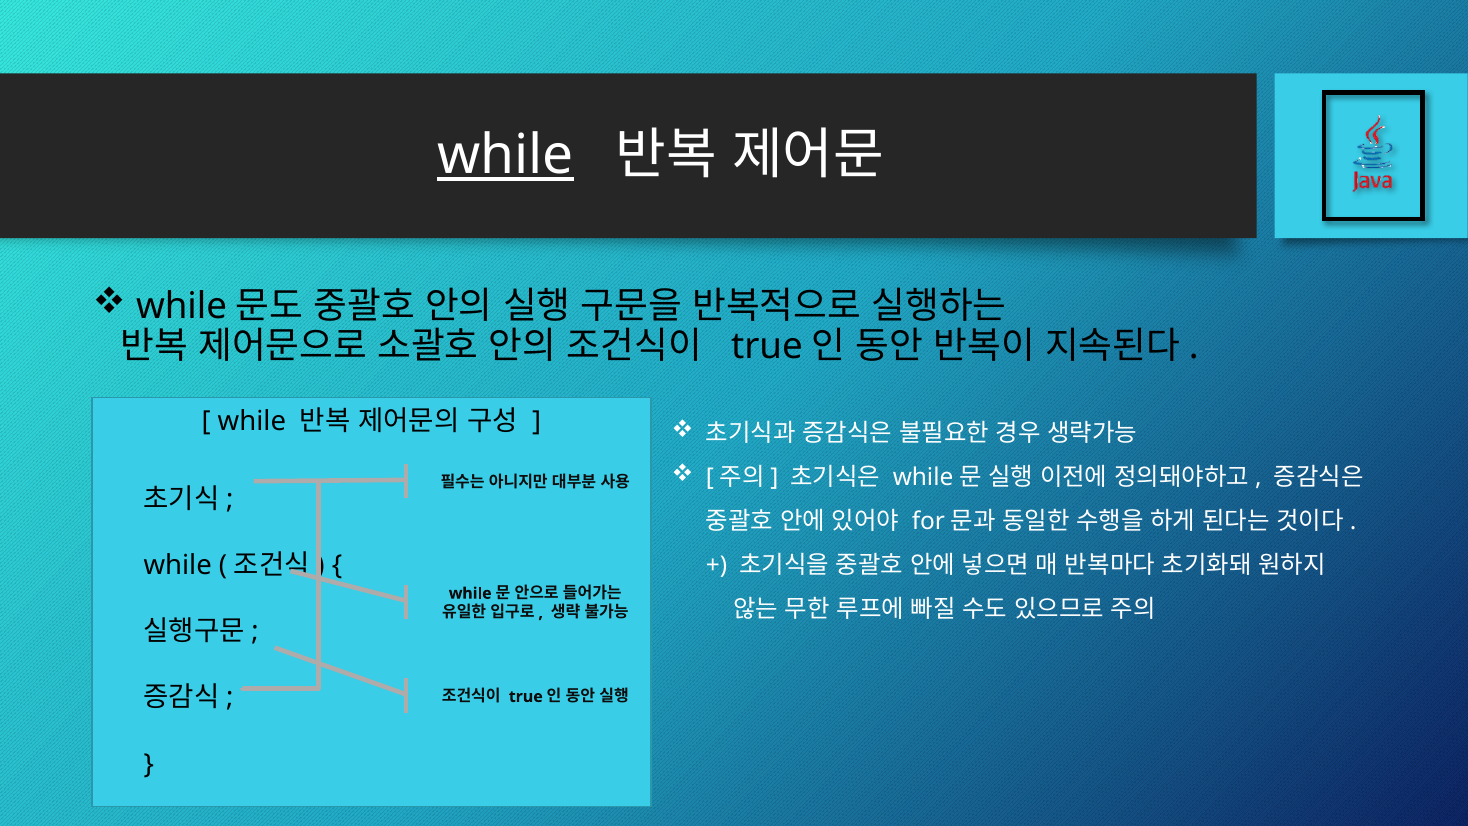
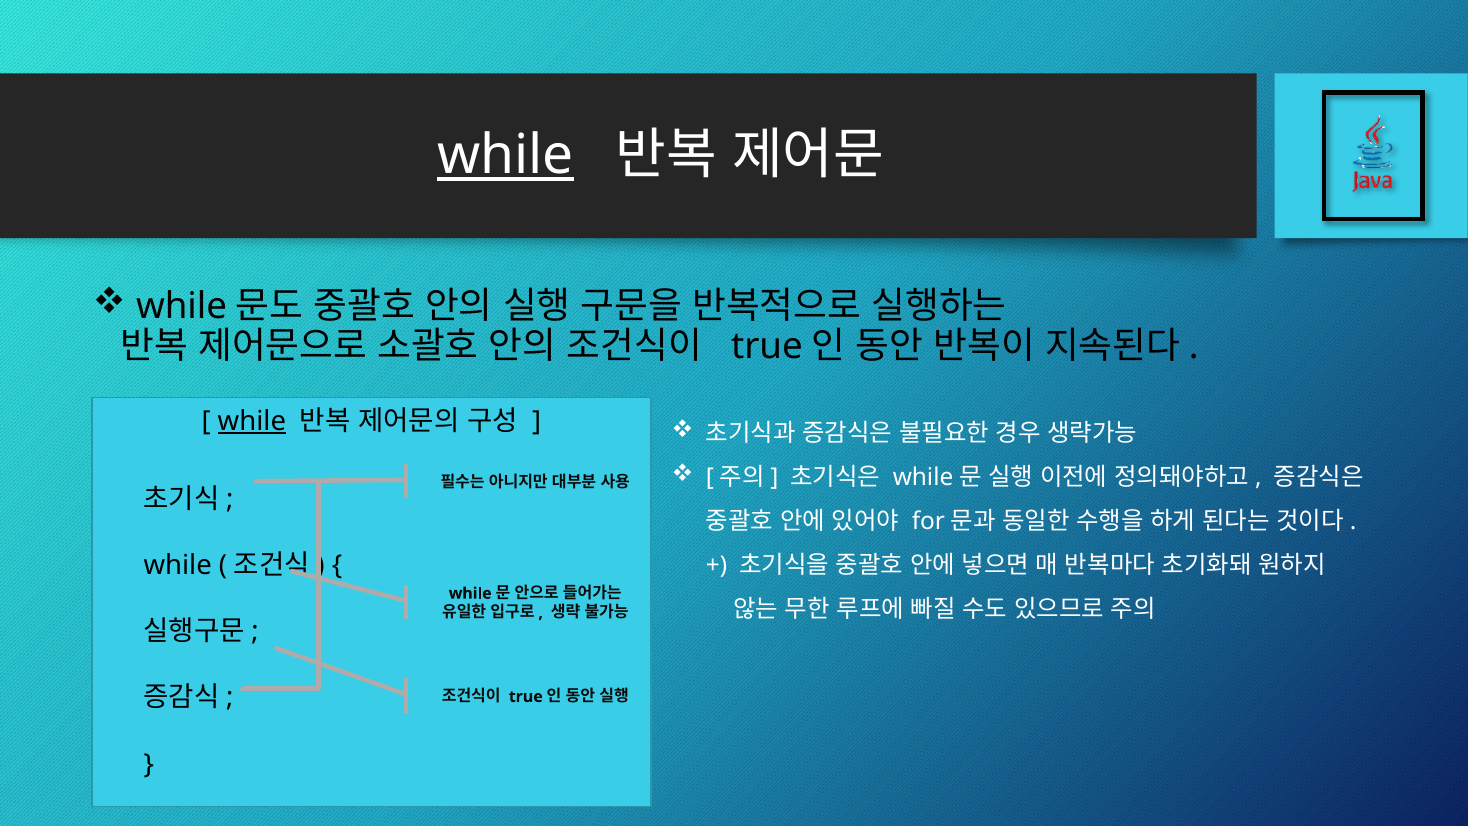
while at (252, 421) underline: none -> present
